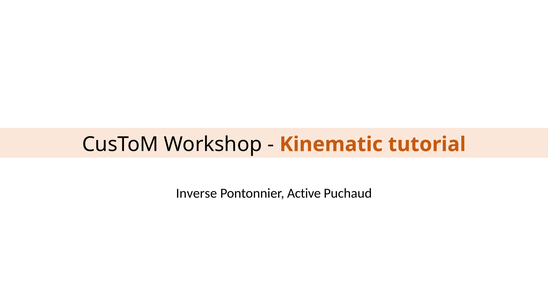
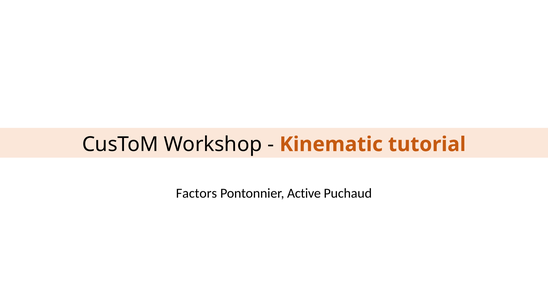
Inverse: Inverse -> Factors
